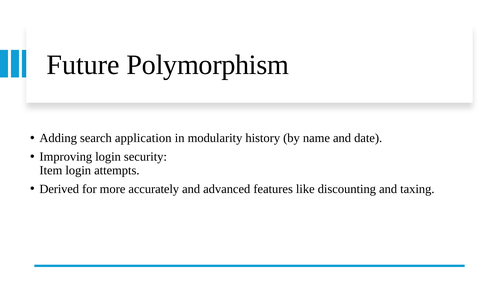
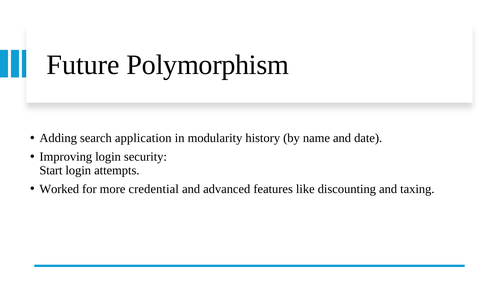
Item: Item -> Start
Derived: Derived -> Worked
accurately: accurately -> credential
